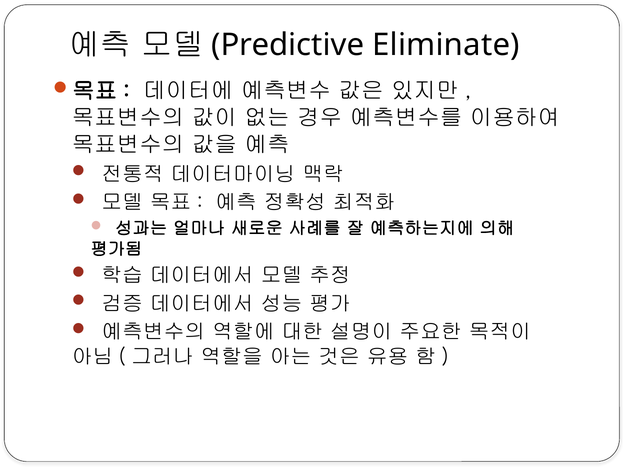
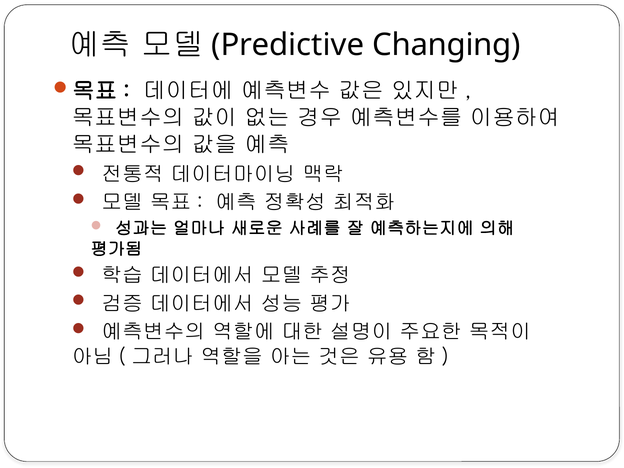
Eliminate: Eliminate -> Changing
